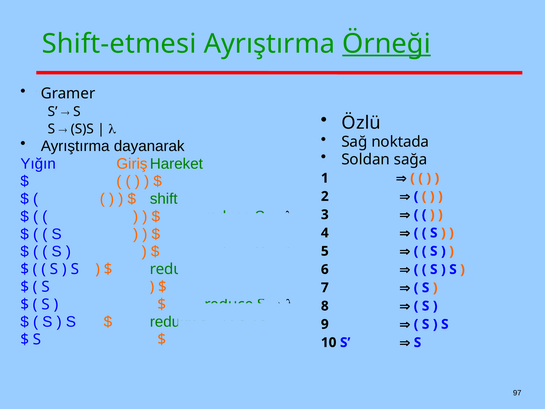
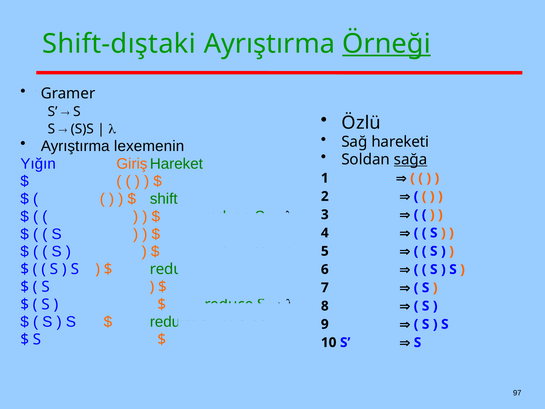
Shift-etmesi: Shift-etmesi -> Shift-dıştaki
noktada: noktada -> hareketi
dayanarak: dayanarak -> lexemenin
sağa underline: none -> present
